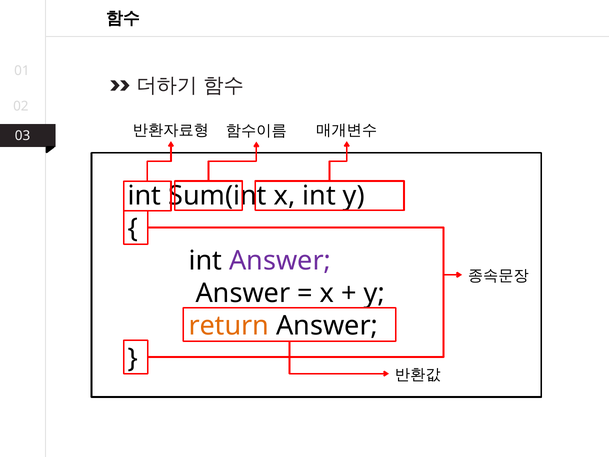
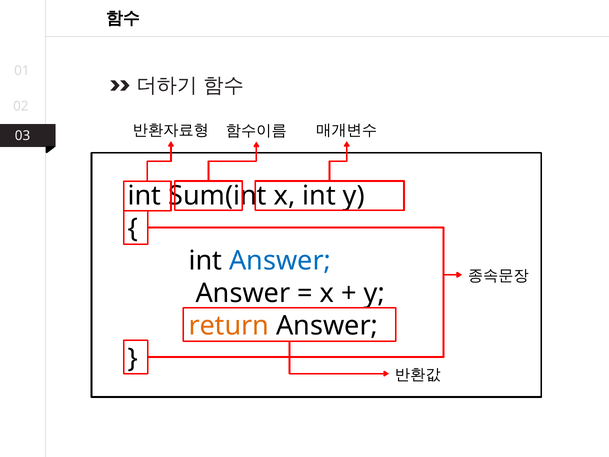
Answer at (280, 261) colour: purple -> blue
